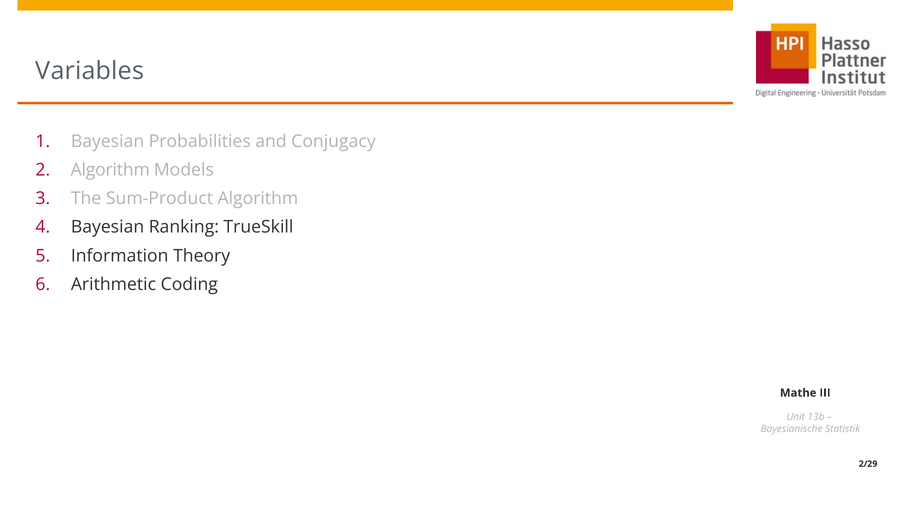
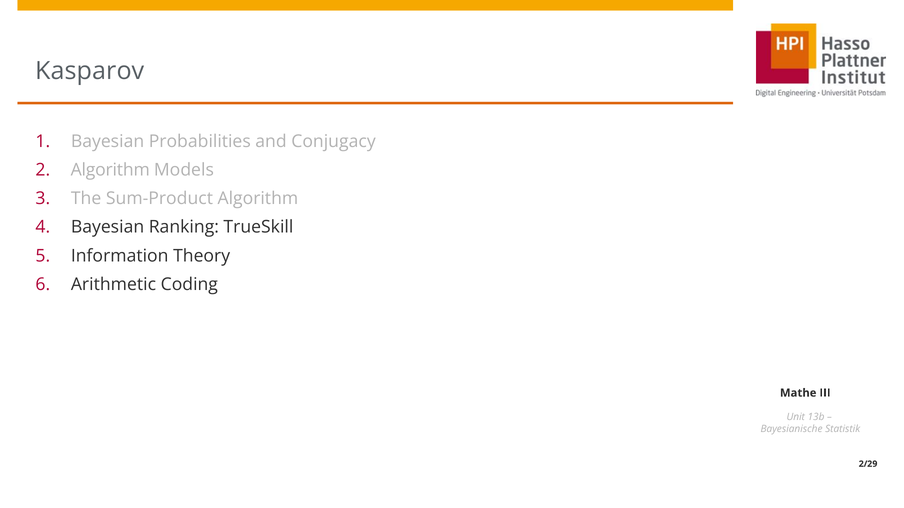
Variables: Variables -> Kasparov
